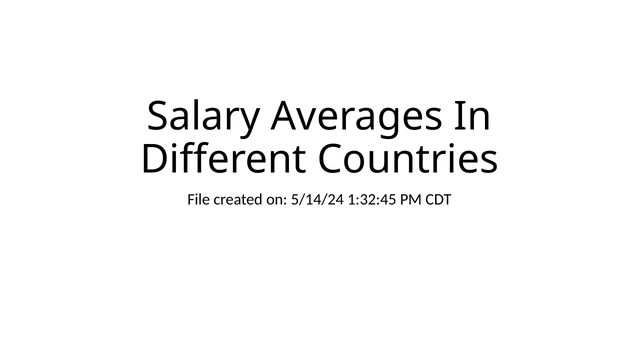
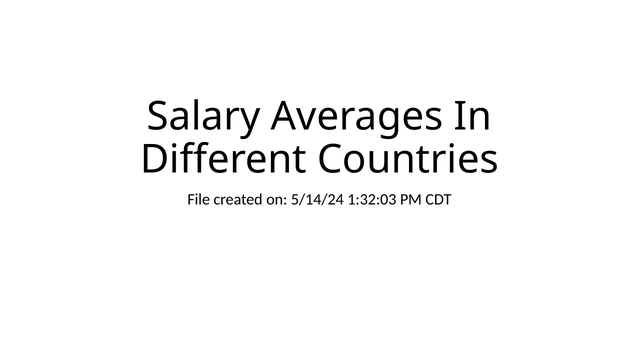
1:32:45: 1:32:45 -> 1:32:03
